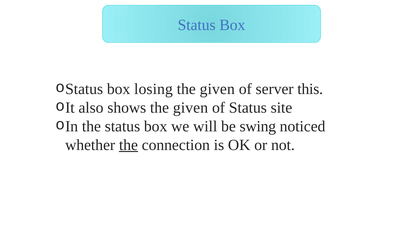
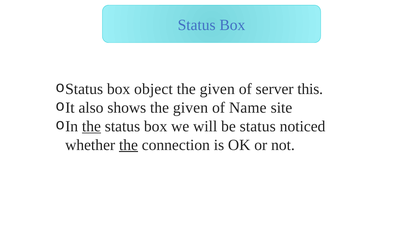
losing: losing -> object
of Status: Status -> Name
the at (91, 126) underline: none -> present
be swing: swing -> status
